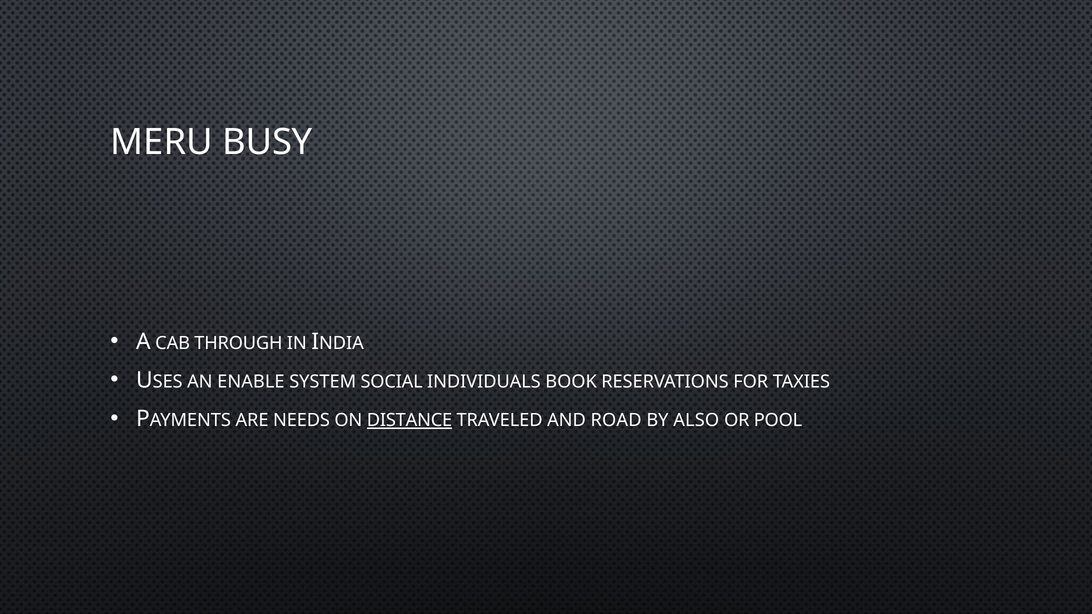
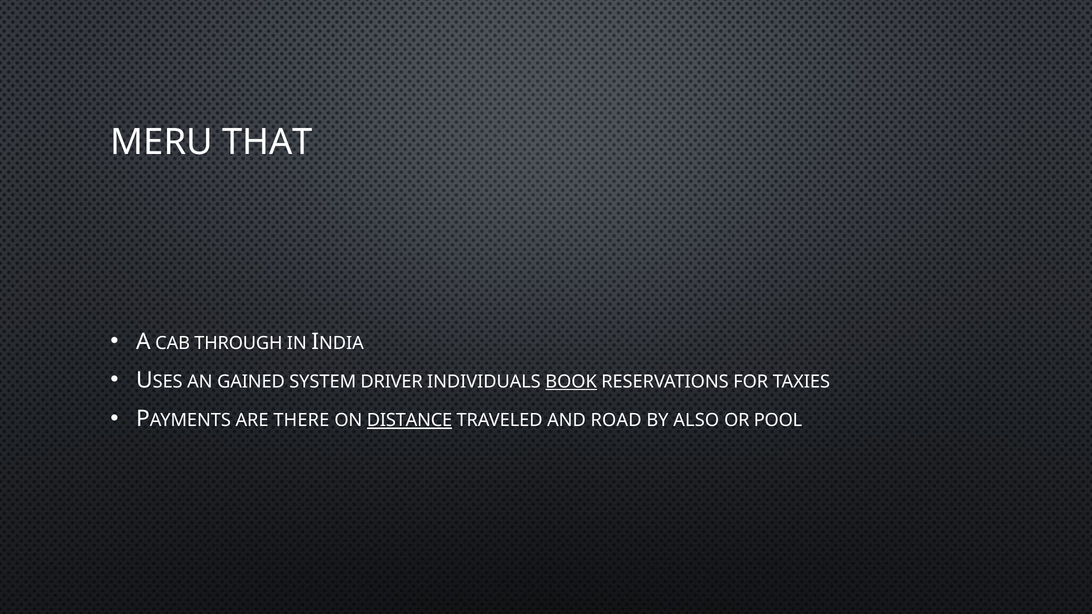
BUSY: BUSY -> THAT
ENABLE: ENABLE -> GAINED
SOCIAL: SOCIAL -> DRIVER
BOOK underline: none -> present
NEEDS: NEEDS -> THERE
